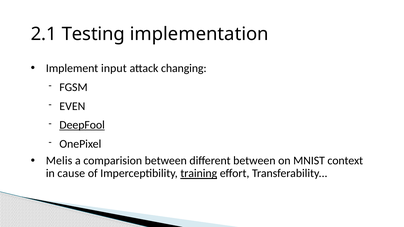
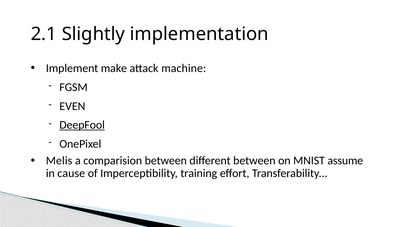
Testing: Testing -> Slightly
input: input -> make
changing: changing -> machine
context: context -> assume
training underline: present -> none
